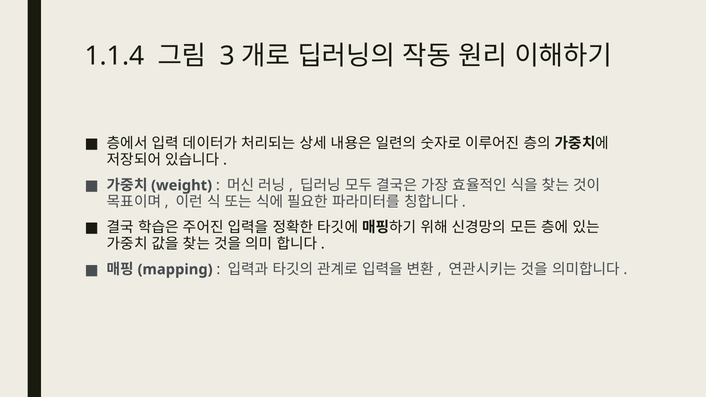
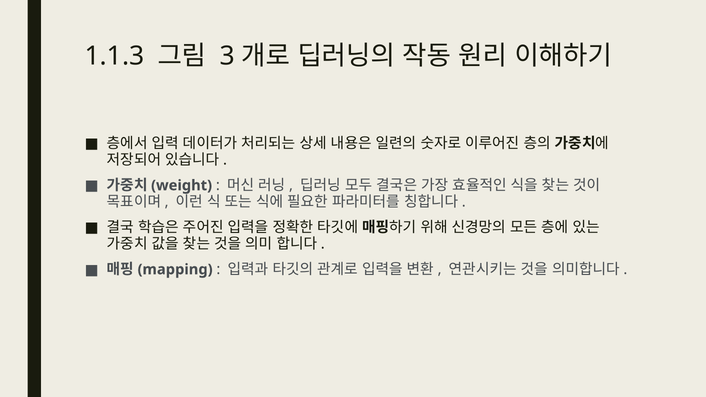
1.1.4: 1.1.4 -> 1.1.3
